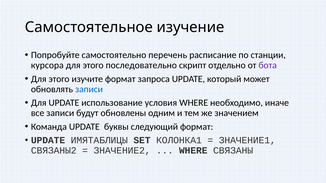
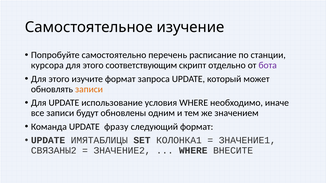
последовательно: последовательно -> соответствующим
записи at (89, 89) colour: blue -> orange
буквы: буквы -> фразу
СВЯЗАНЫ: СВЯЗАНЫ -> ВНЕСИТЕ
